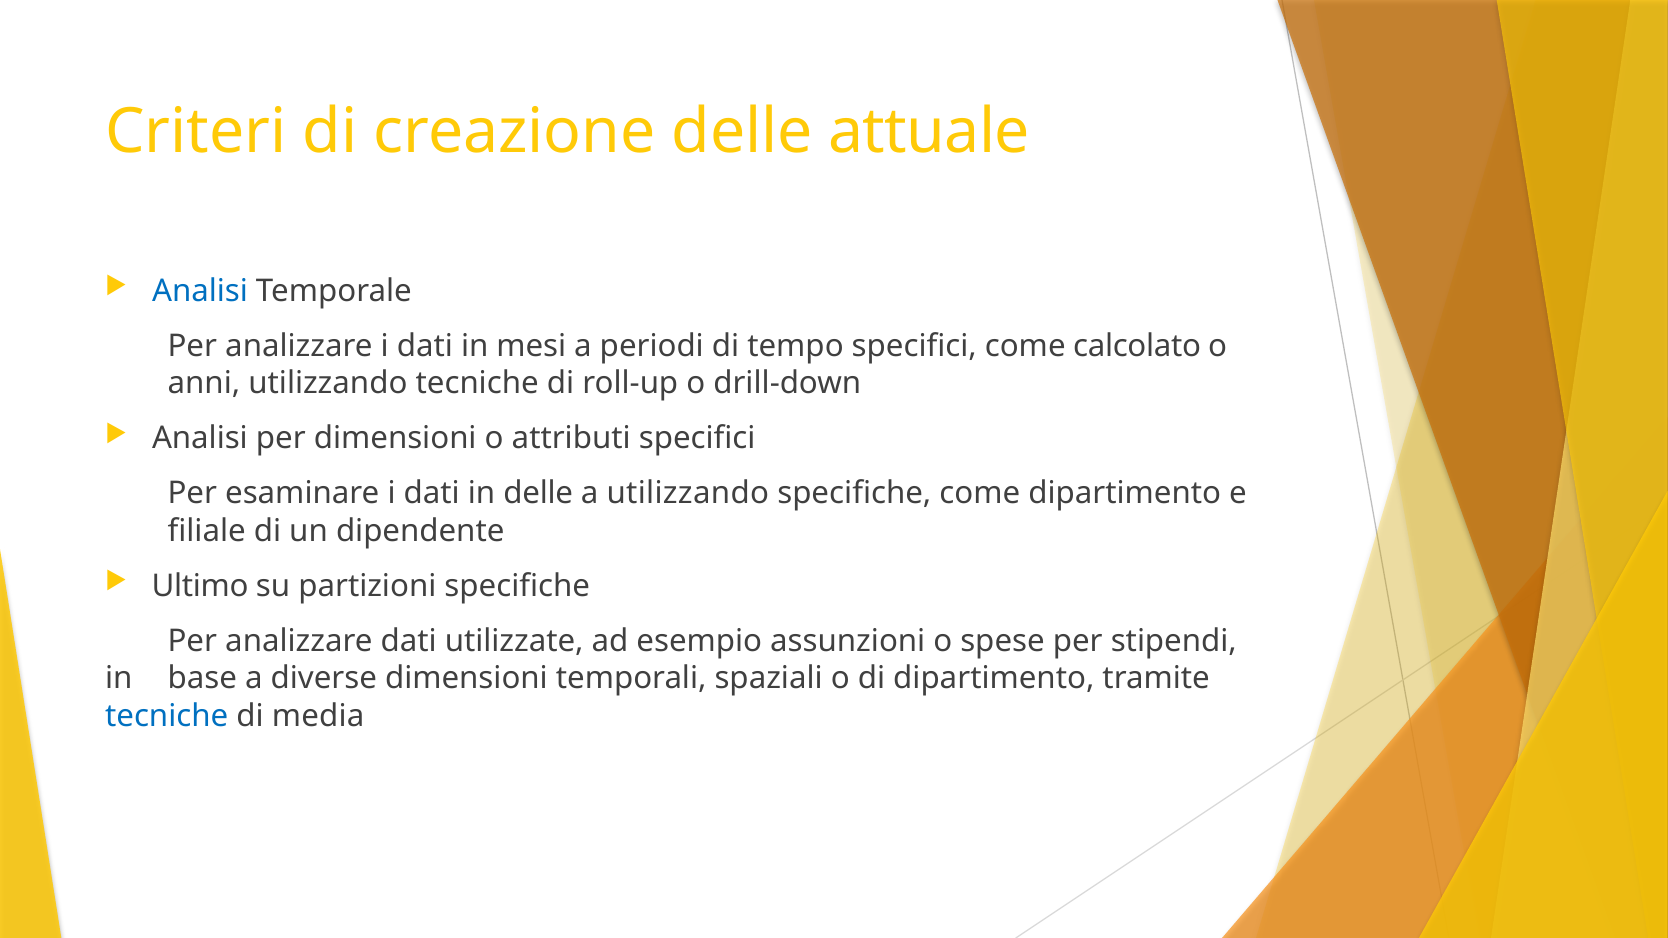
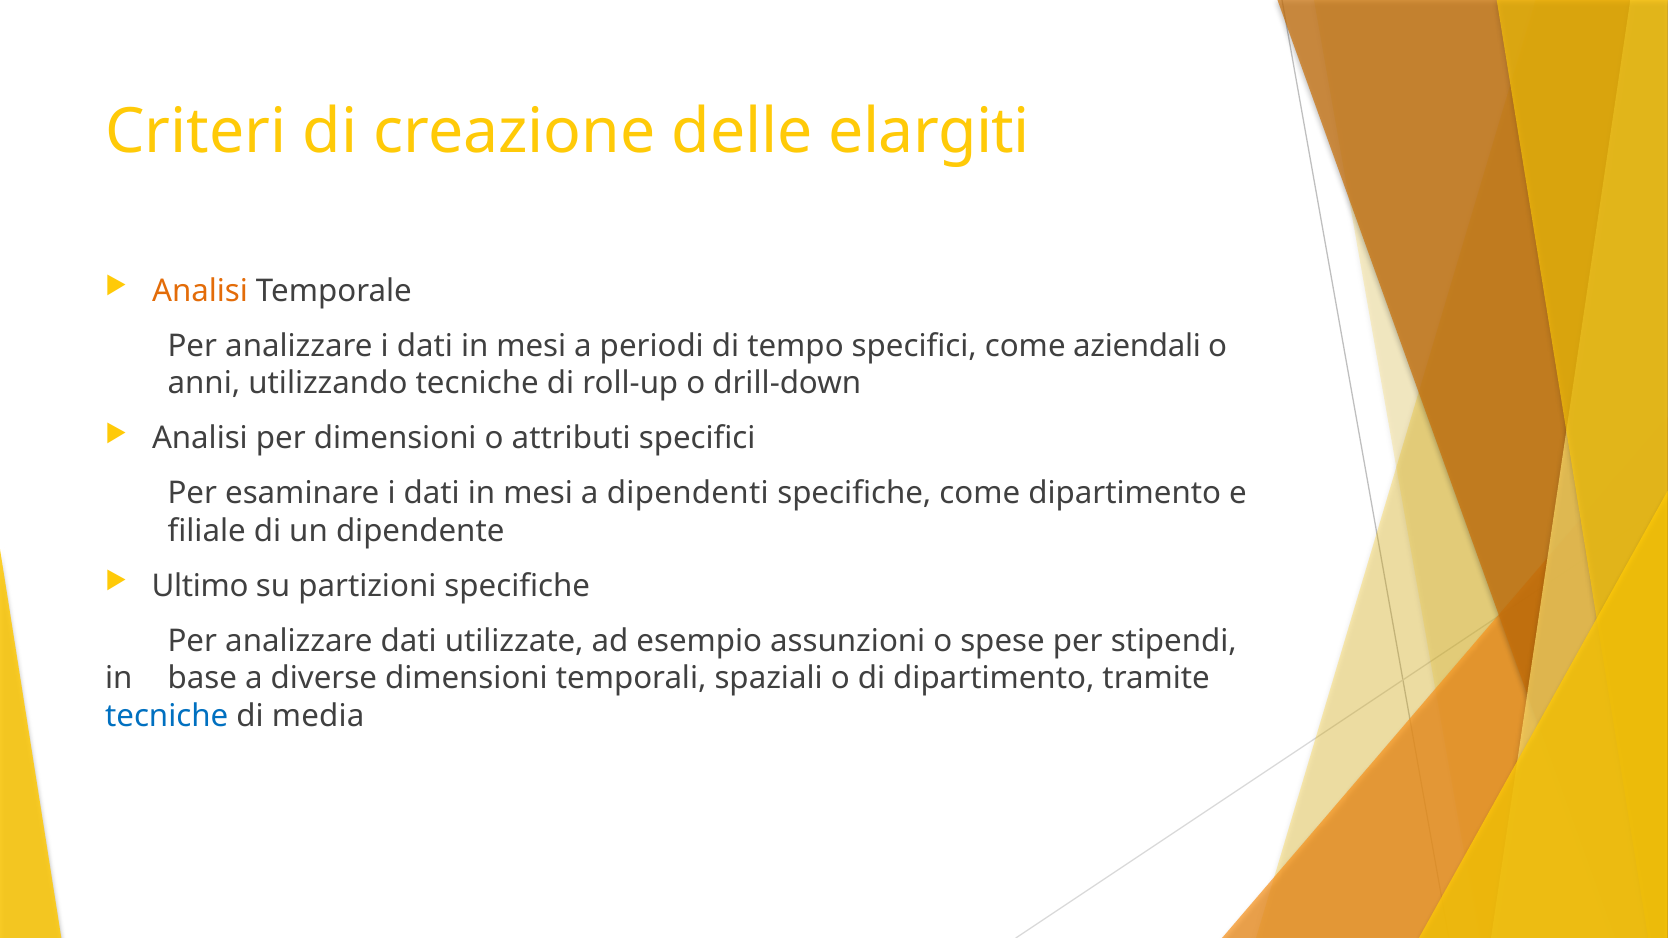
attuale: attuale -> elargiti
Analisi at (200, 291) colour: blue -> orange
calcolato: calcolato -> aziendali
delle at (538, 494): delle -> mesi
a utilizzando: utilizzando -> dipendenti
